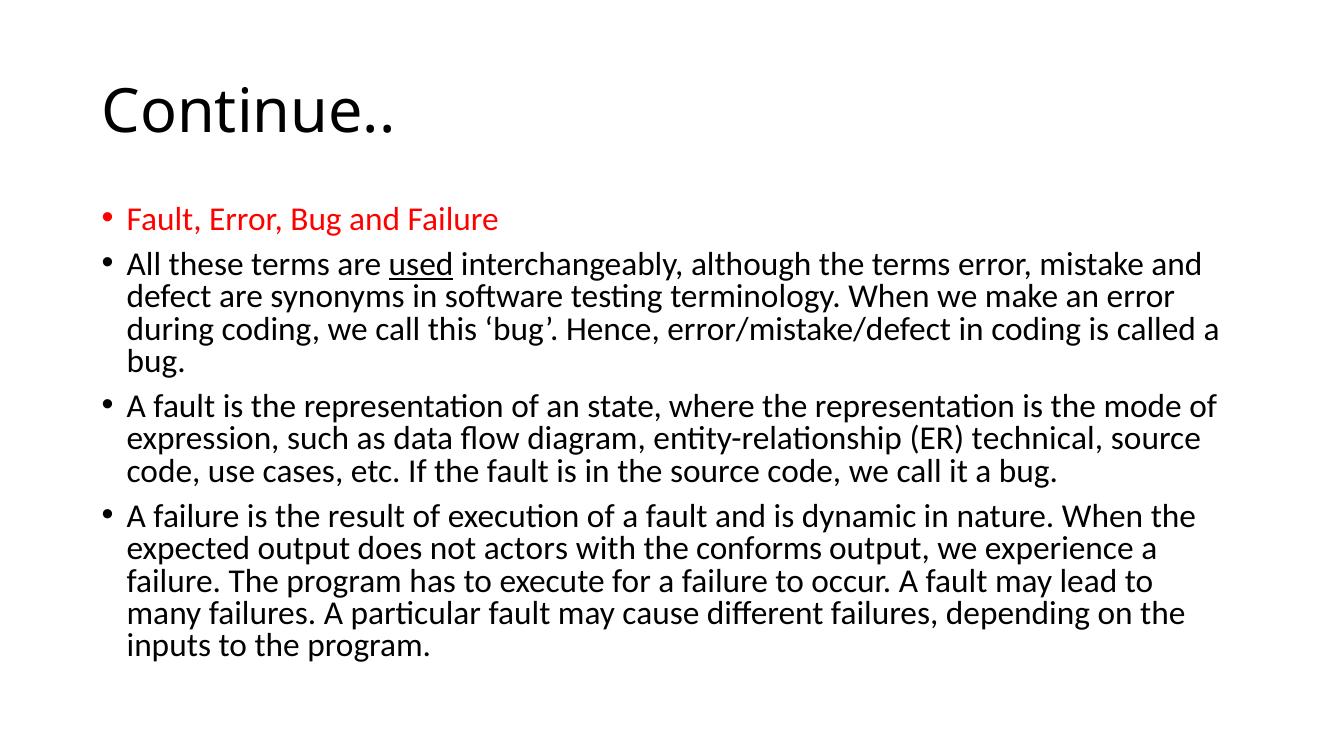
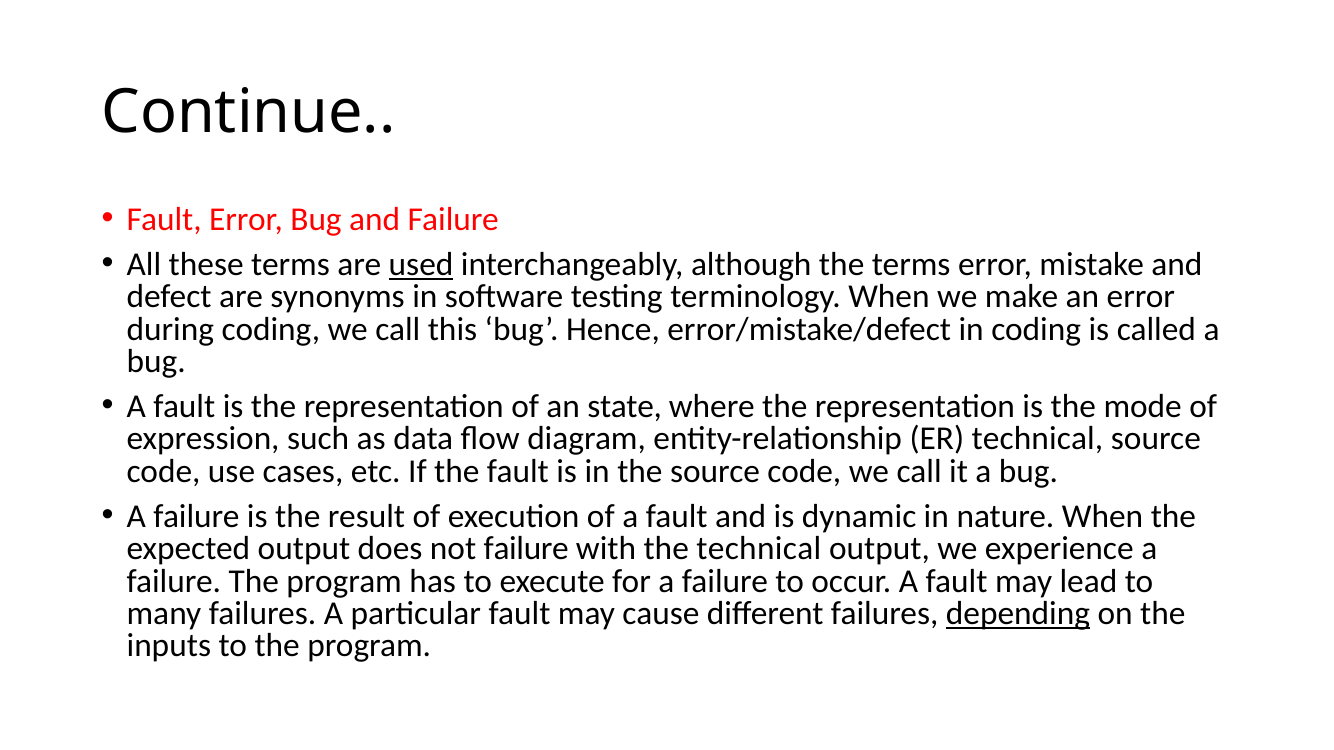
not actors: actors -> failure
the conforms: conforms -> technical
depending underline: none -> present
